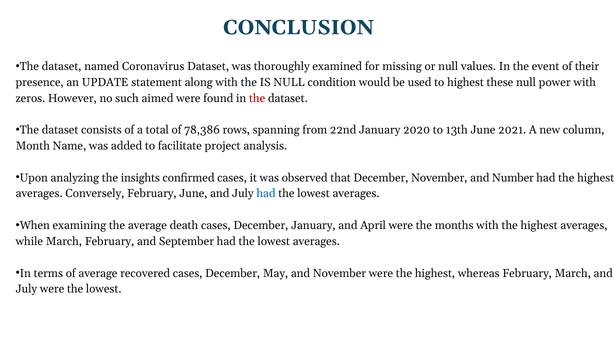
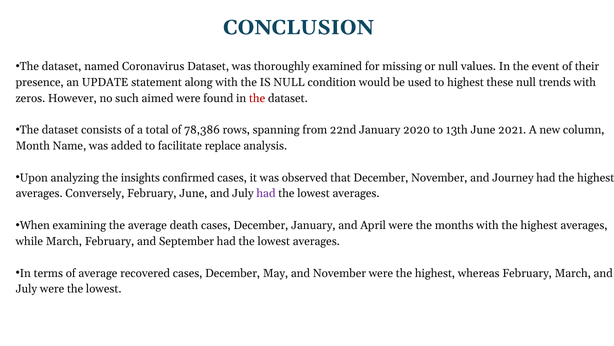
power: power -> trends
project: project -> replace
Number: Number -> Journey
had at (266, 193) colour: blue -> purple
